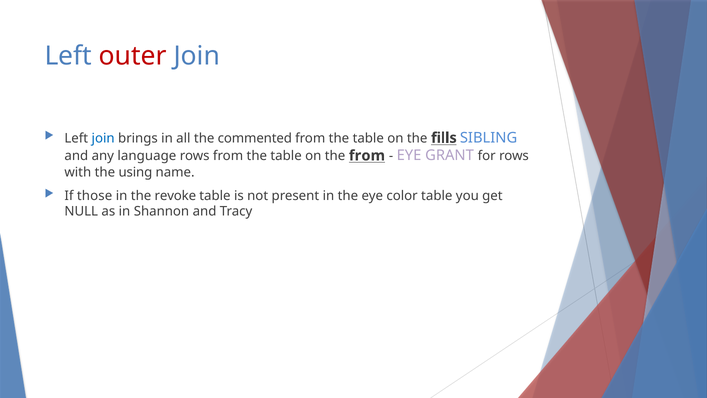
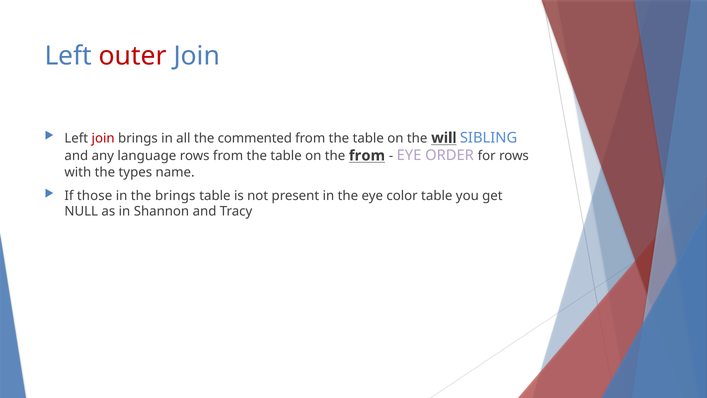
join at (103, 138) colour: blue -> red
fills: fills -> will
GRANT: GRANT -> ORDER
using: using -> types
the revoke: revoke -> brings
